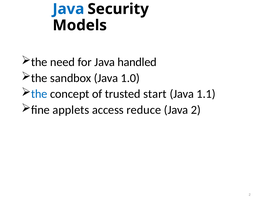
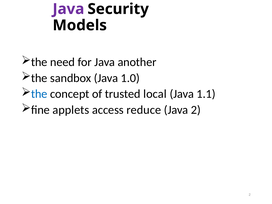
Java at (68, 9) colour: blue -> purple
handled: handled -> another
start: start -> local
